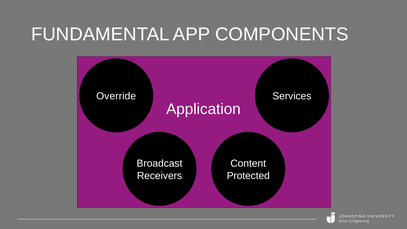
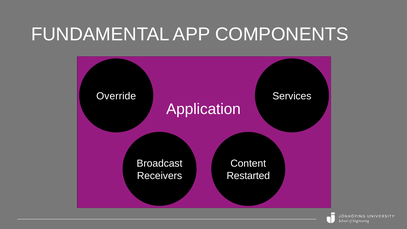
Protected: Protected -> Restarted
